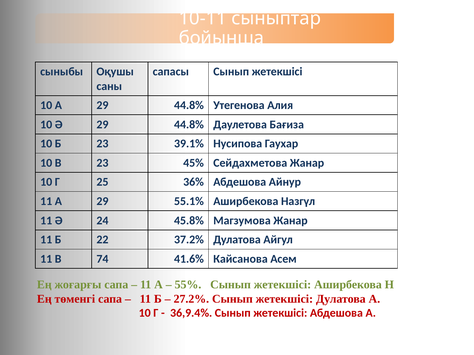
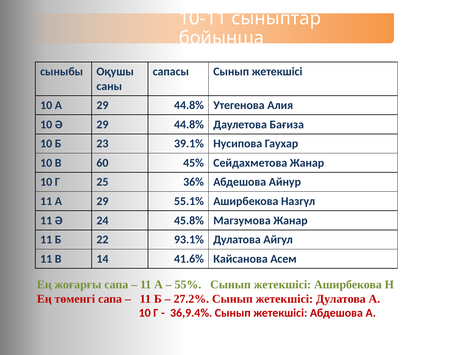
В 23: 23 -> 60
37.2%: 37.2% -> 93.1%
74: 74 -> 14
